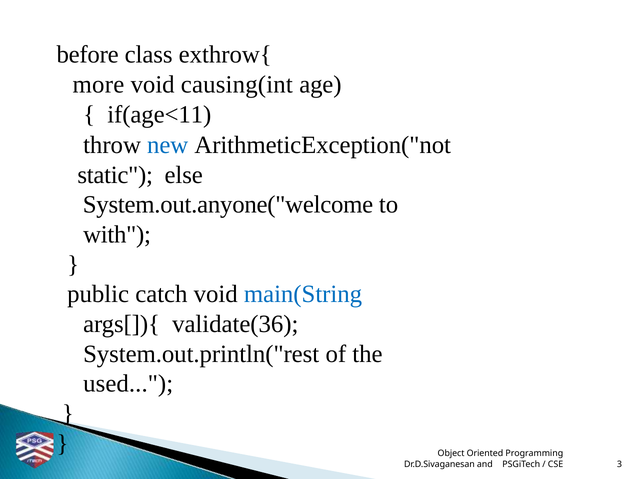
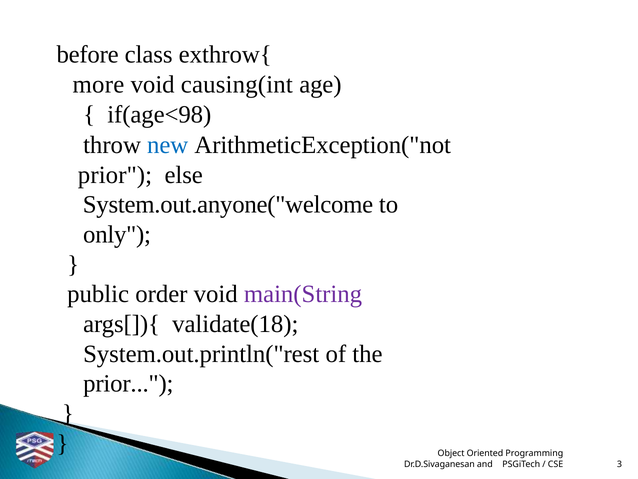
if(age<11: if(age<11 -> if(age<98
static at (115, 175): static -> prior
with: with -> only
catch: catch -> order
main(String colour: blue -> purple
validate(36: validate(36 -> validate(18
used at (128, 383): used -> prior
